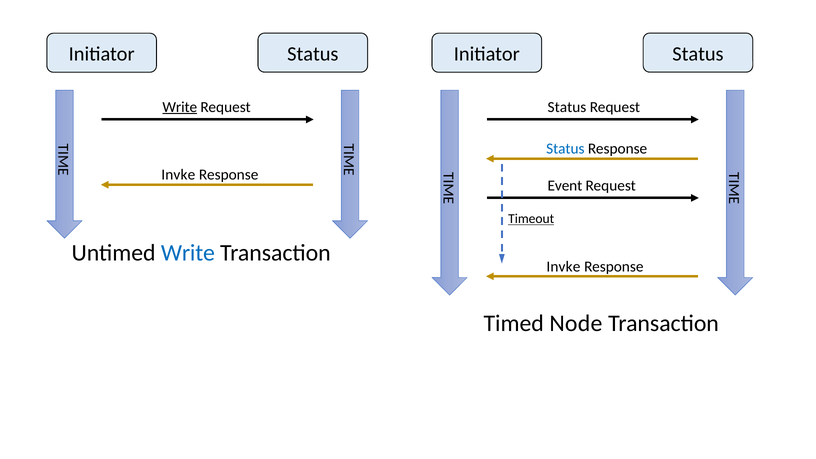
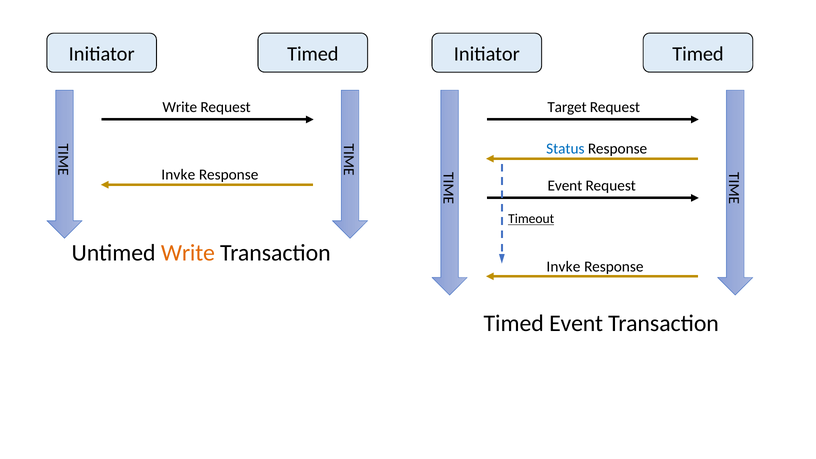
Status at (313, 54): Status -> Timed
Status at (698, 54): Status -> Timed
Write at (180, 107) underline: present -> none
Status at (567, 107): Status -> Target
Write at (188, 253) colour: blue -> orange
Timed Node: Node -> Event
